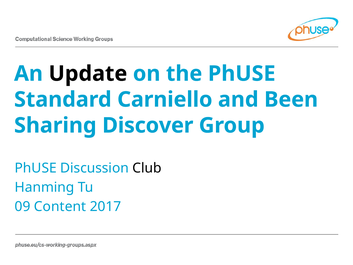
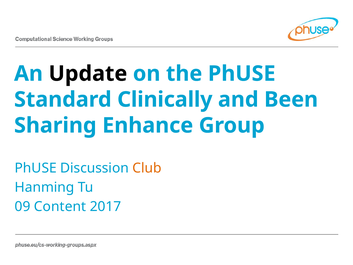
Carniello: Carniello -> Clinically
Discover: Discover -> Enhance
Club colour: black -> orange
